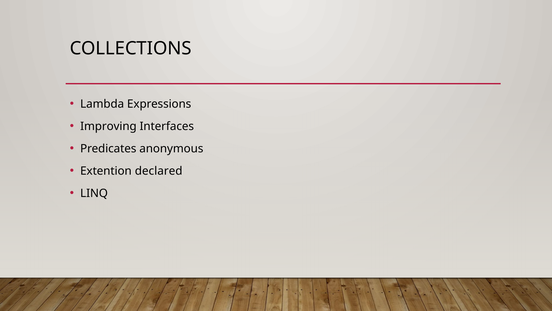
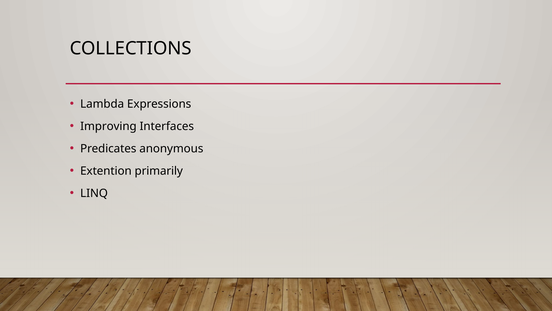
declared: declared -> primarily
